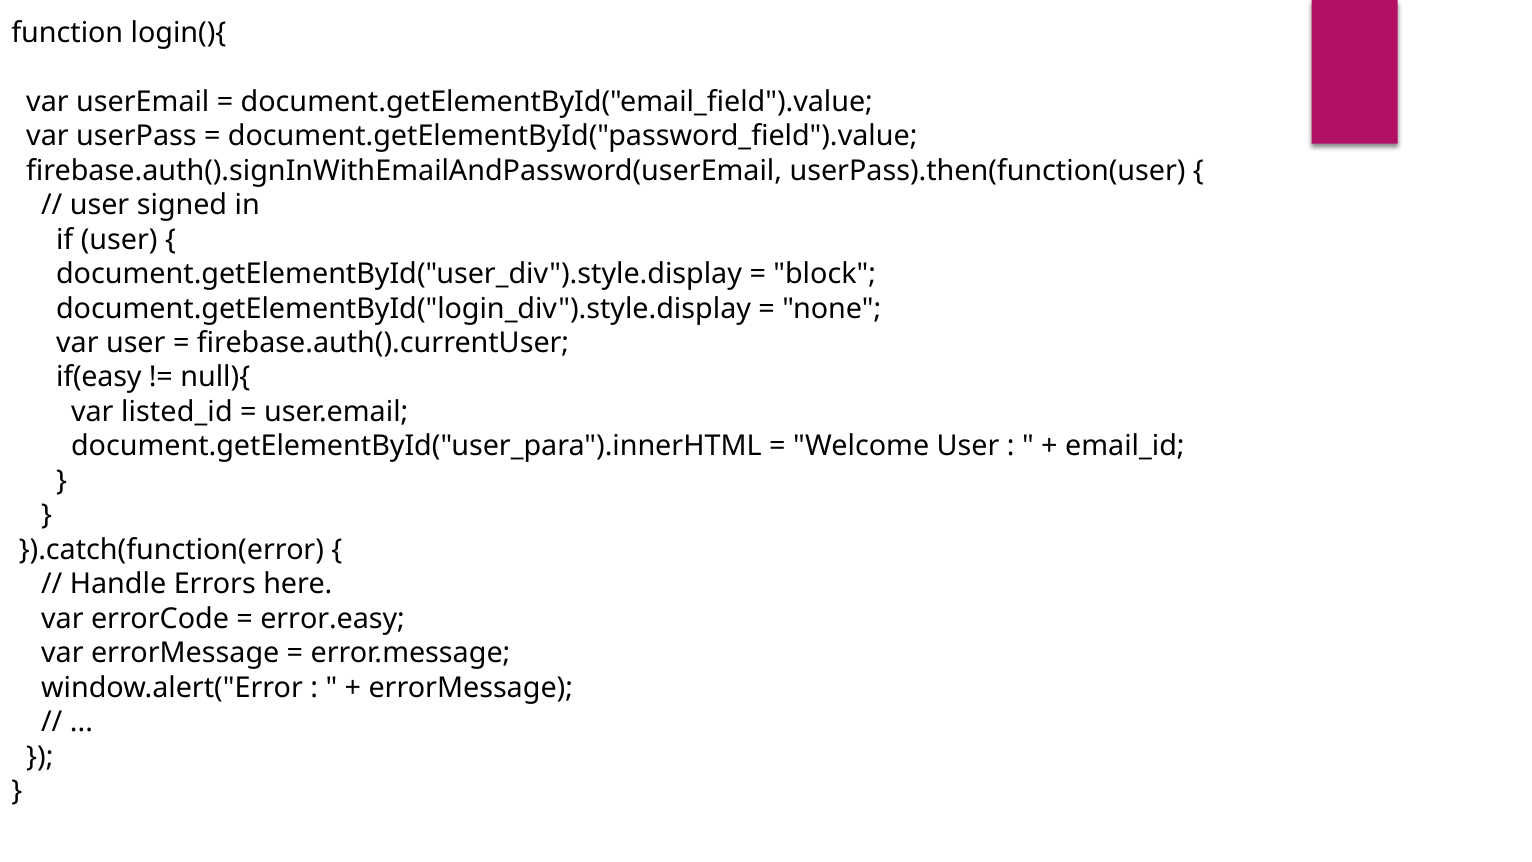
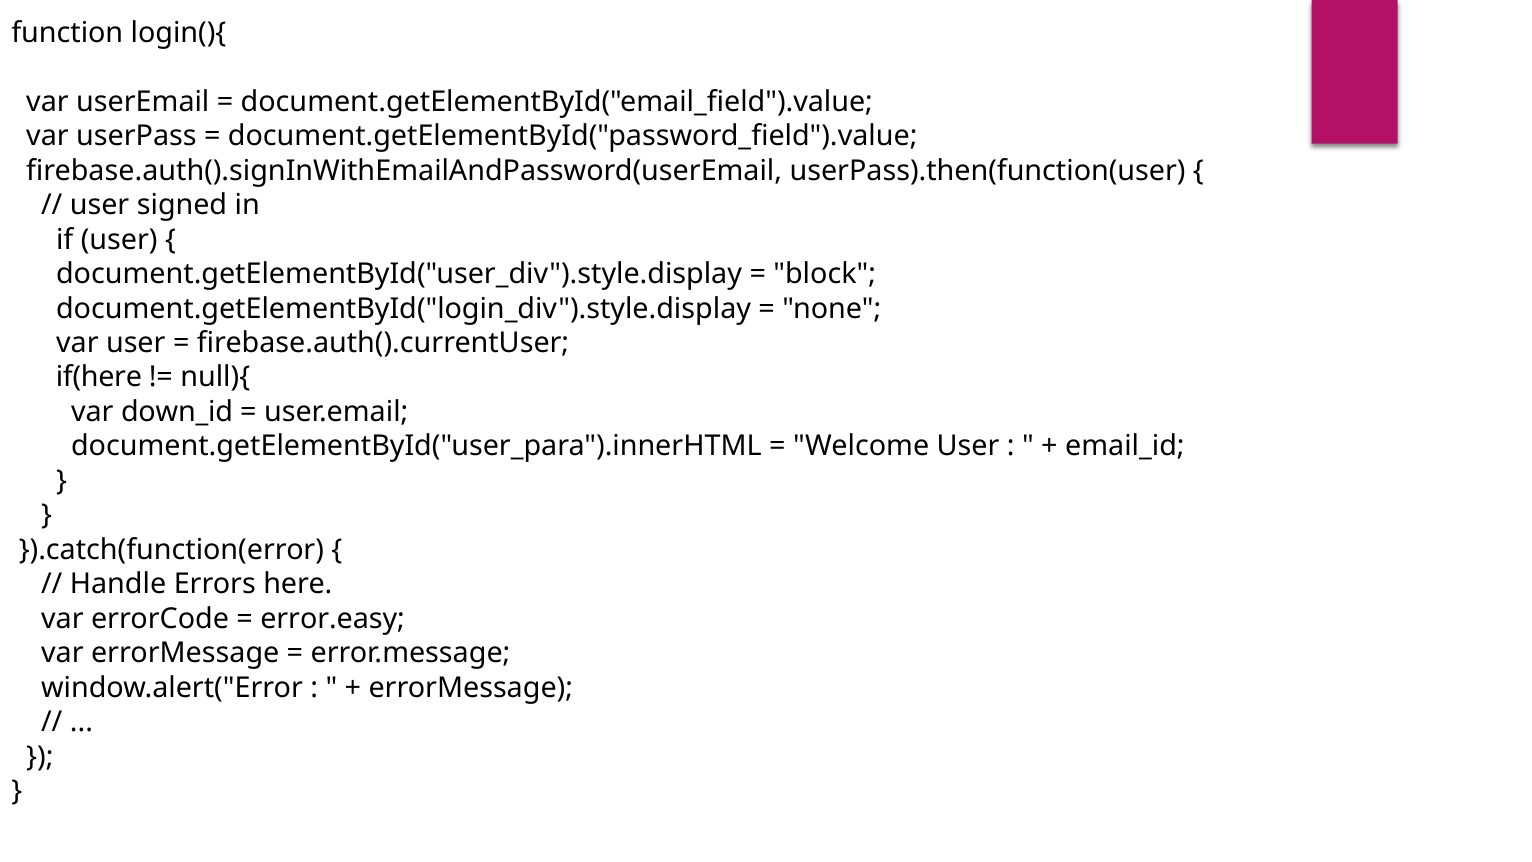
if(easy: if(easy -> if(here
listed_id: listed_id -> down_id
